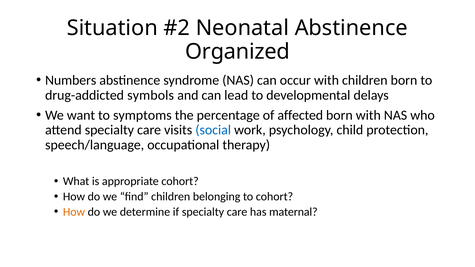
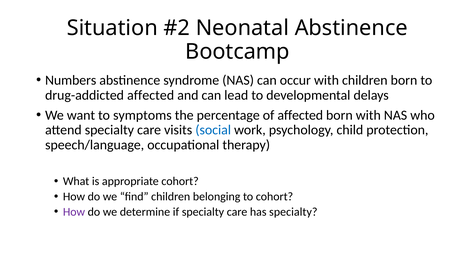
Organized: Organized -> Bootcamp
drug-addicted symbols: symbols -> affected
How at (74, 212) colour: orange -> purple
has maternal: maternal -> specialty
